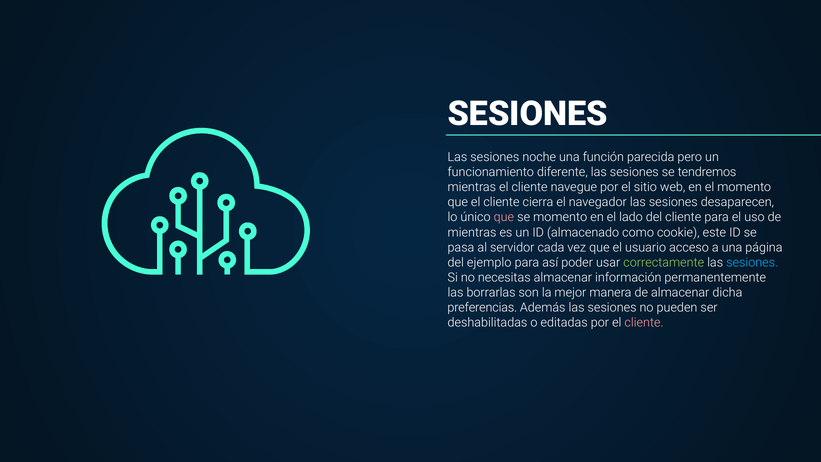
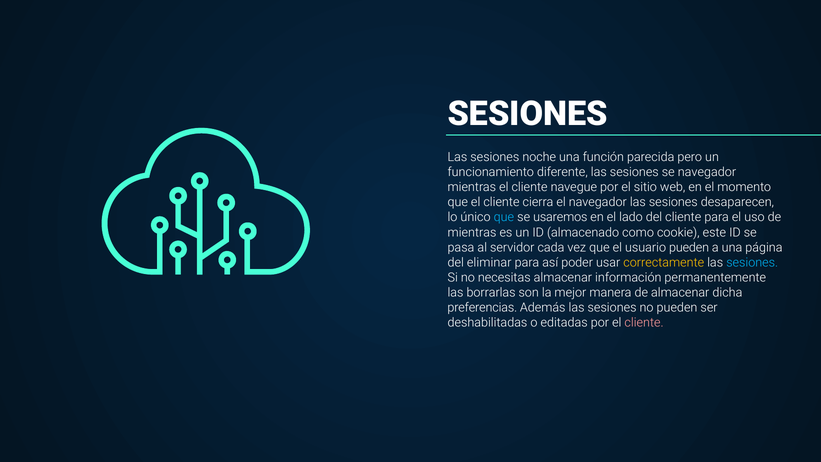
se tendremos: tendremos -> navegador
que at (504, 217) colour: pink -> light blue
se momento: momento -> usaremos
usuario acceso: acceso -> pueden
ejemplo: ejemplo -> eliminar
correctamente colour: light green -> yellow
